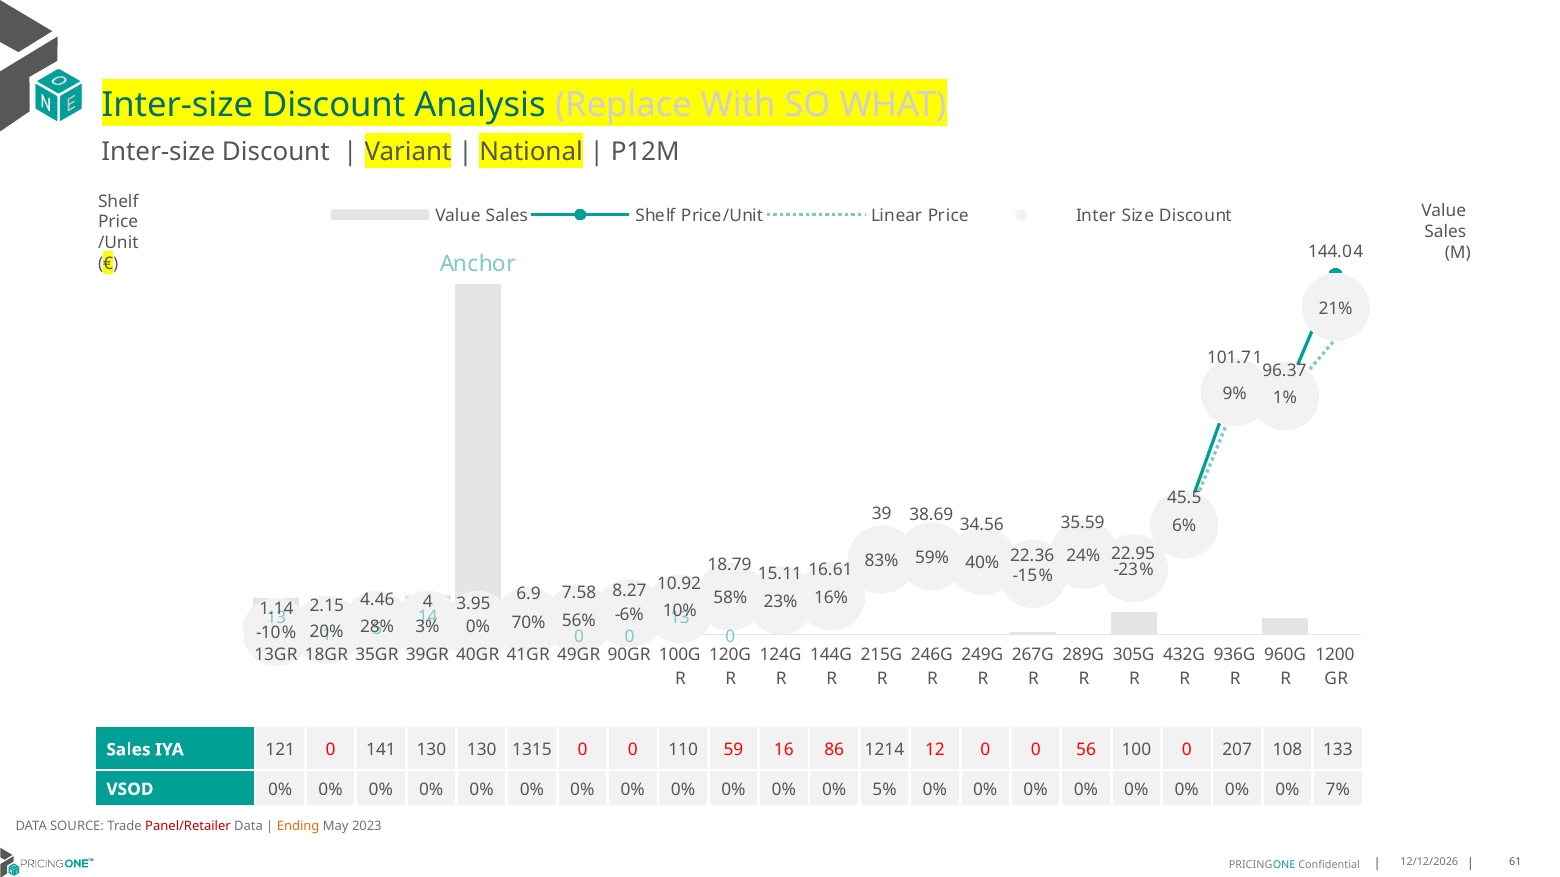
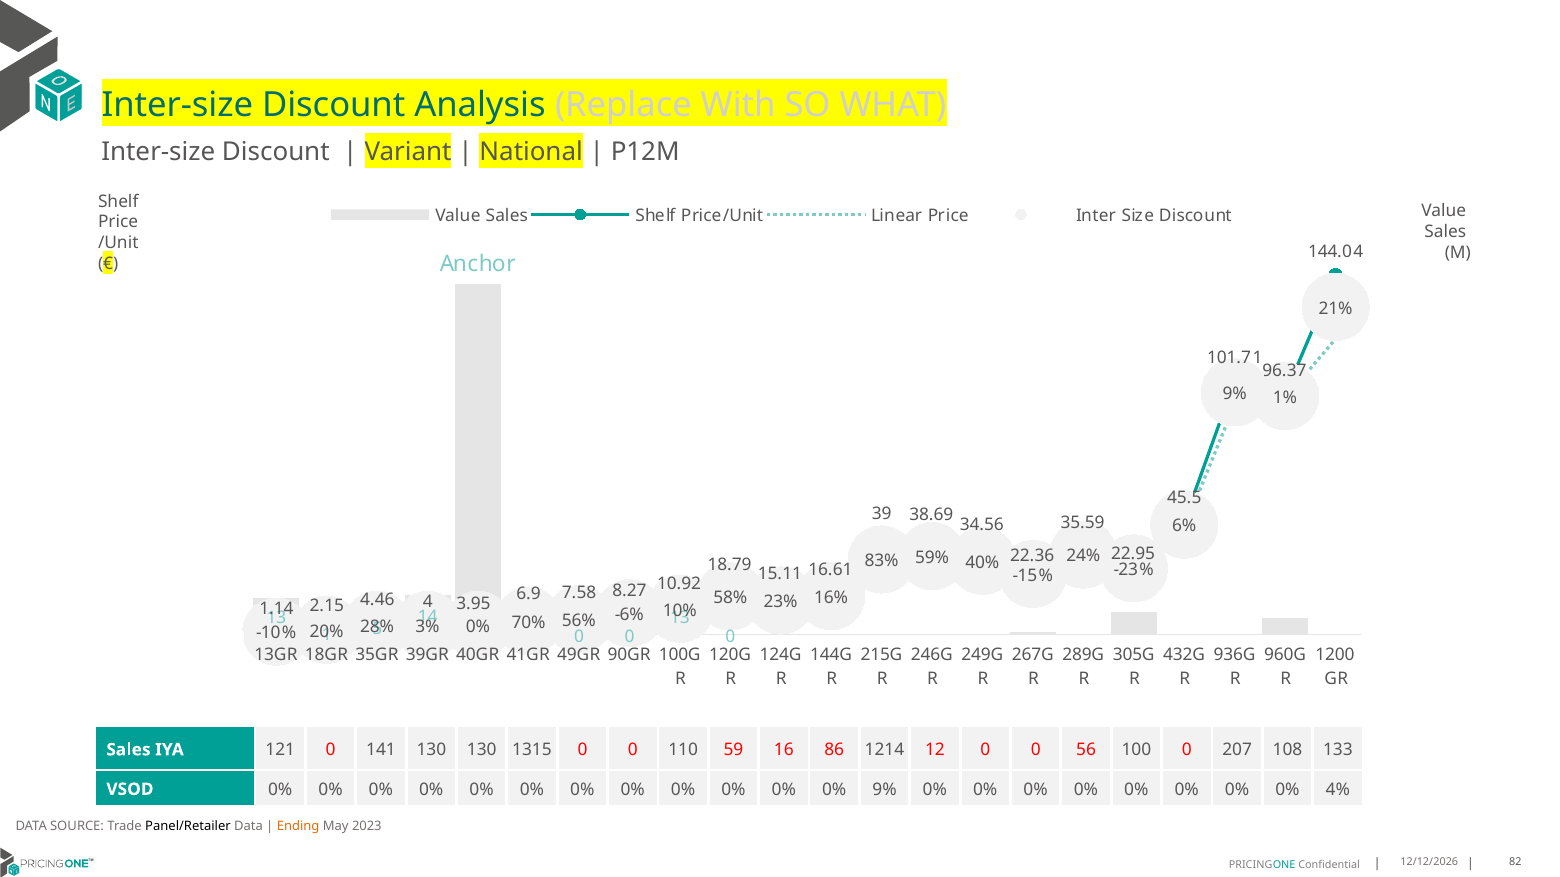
0% 5%: 5% -> 9%
7%: 7% -> 4%
Panel/Retailer colour: red -> black
61: 61 -> 82
